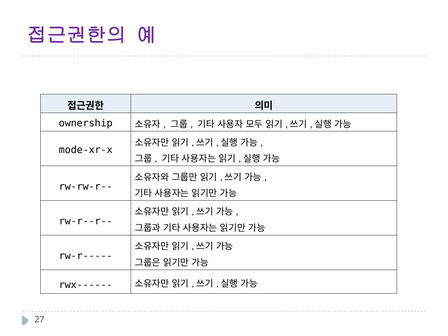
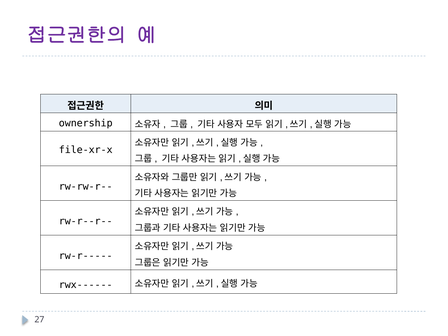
mode-xr-x: mode-xr-x -> file-xr-x
